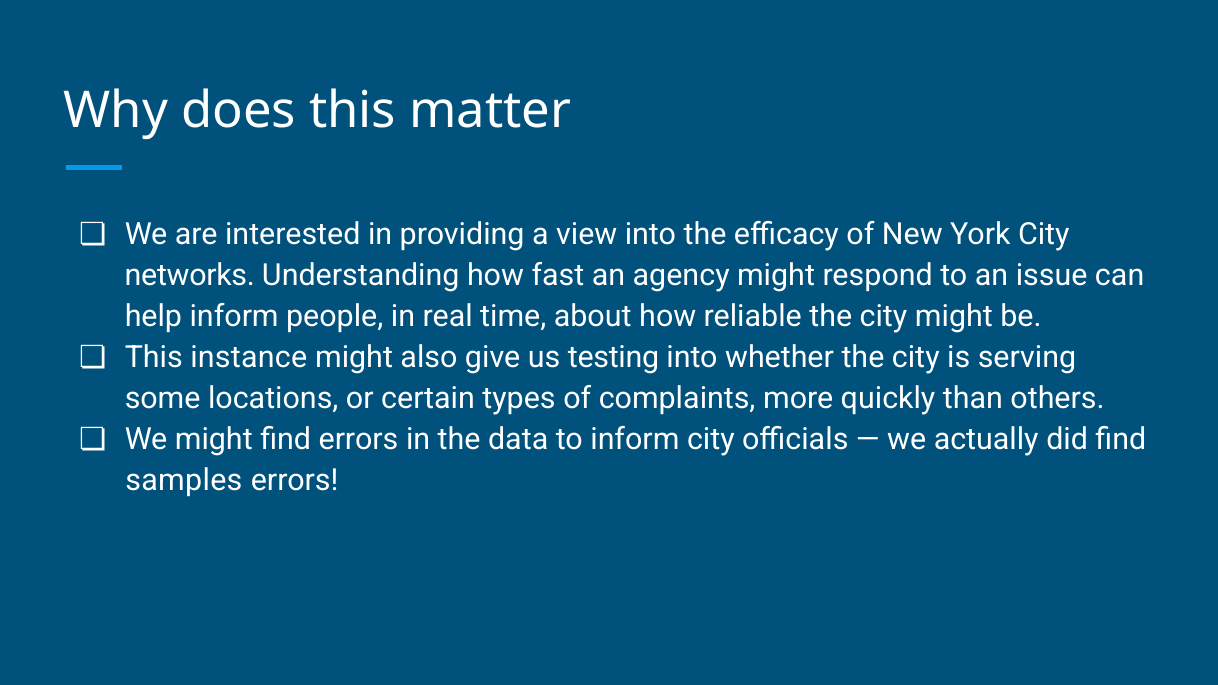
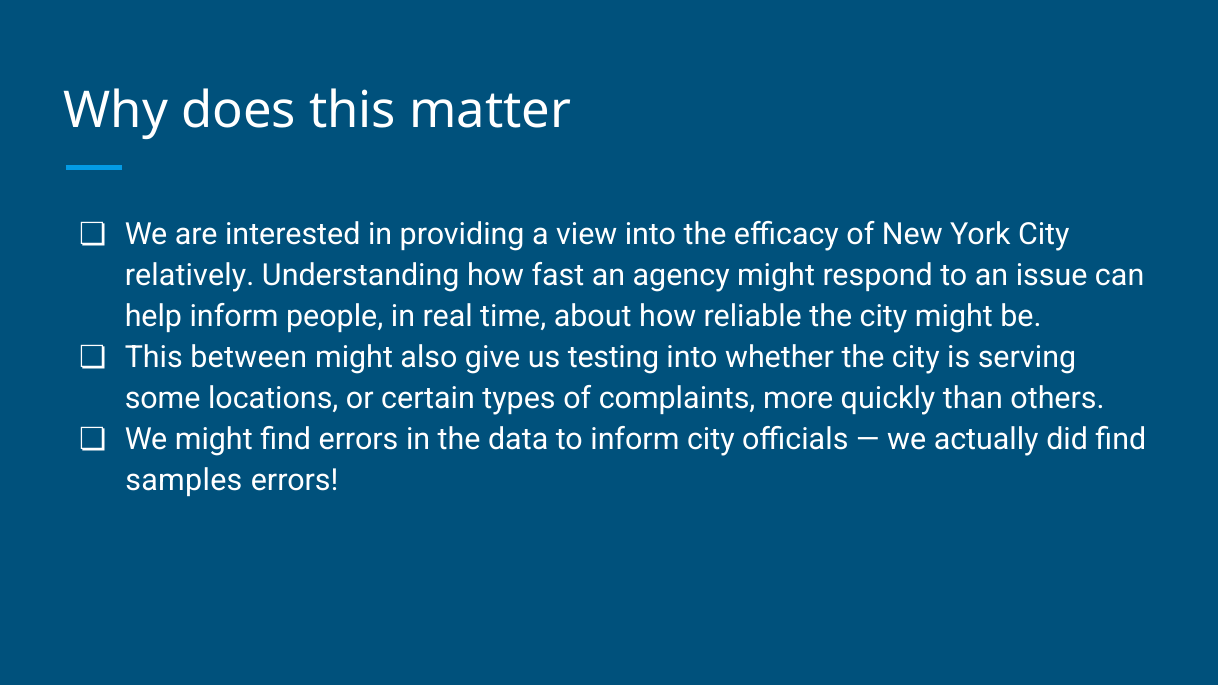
networks: networks -> relatively
instance: instance -> between
